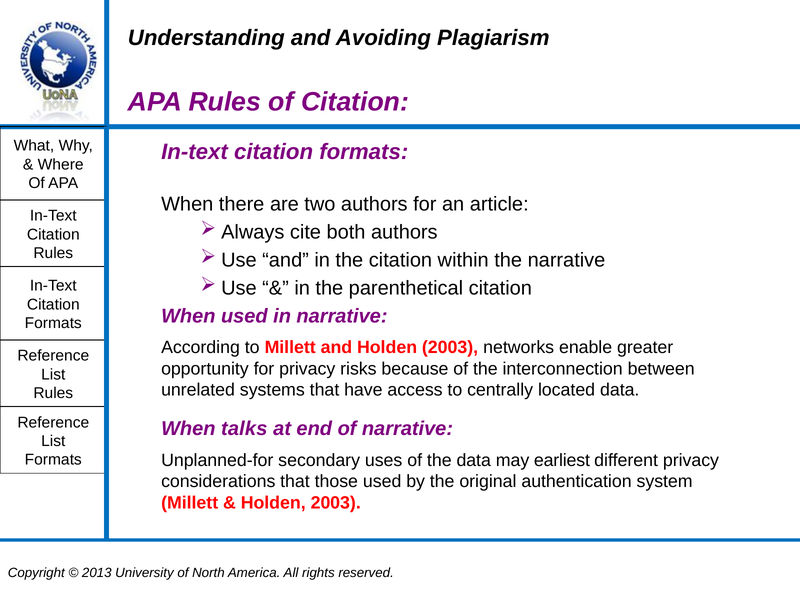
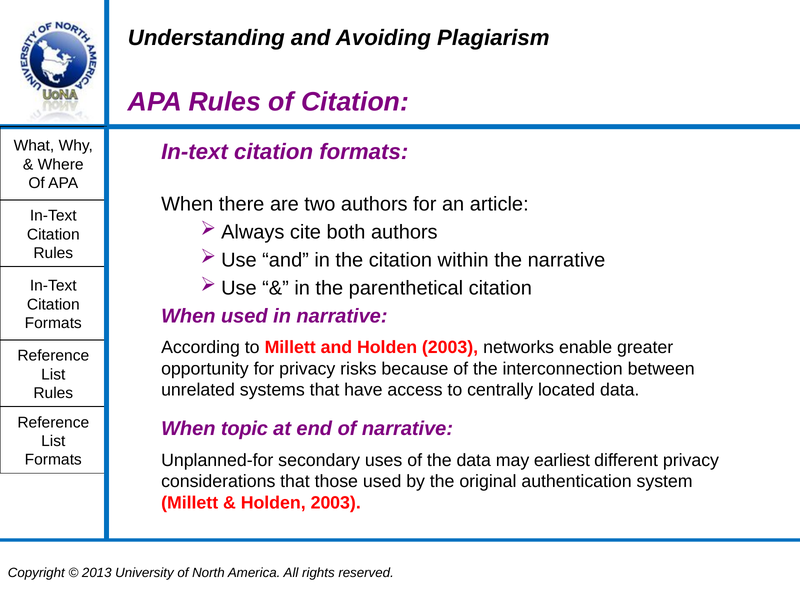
talks: talks -> topic
